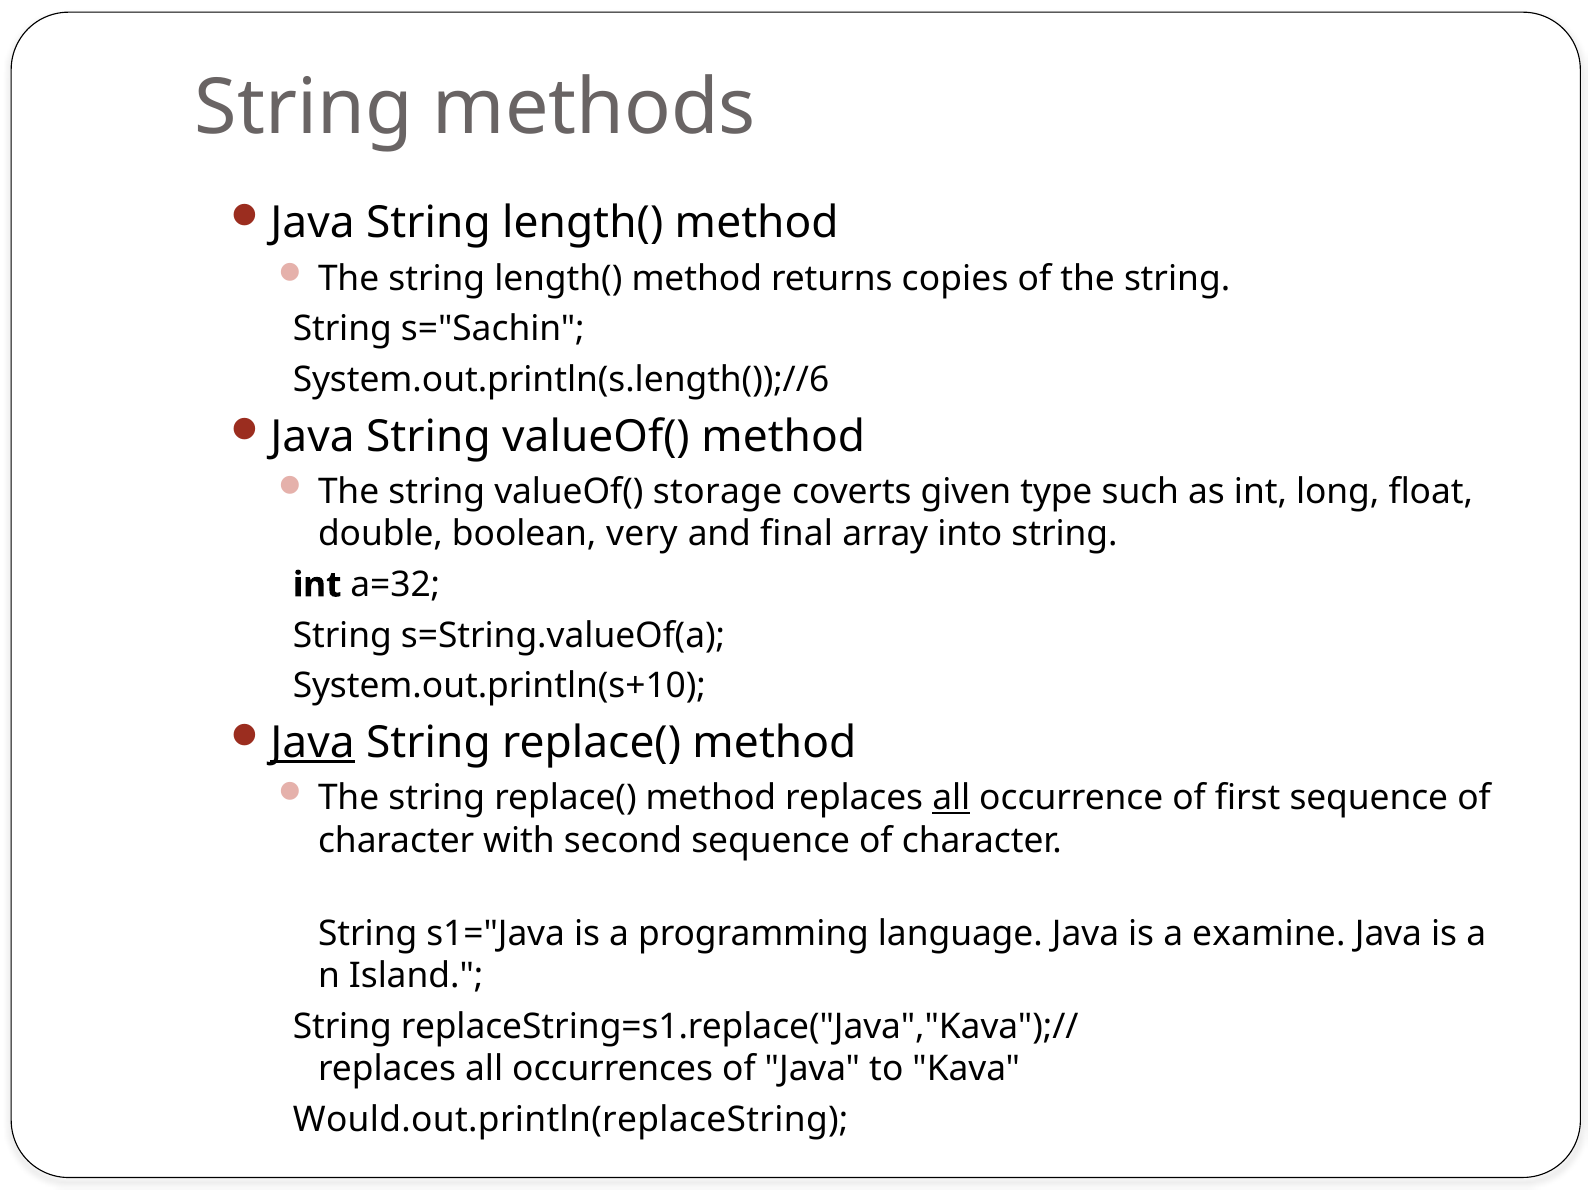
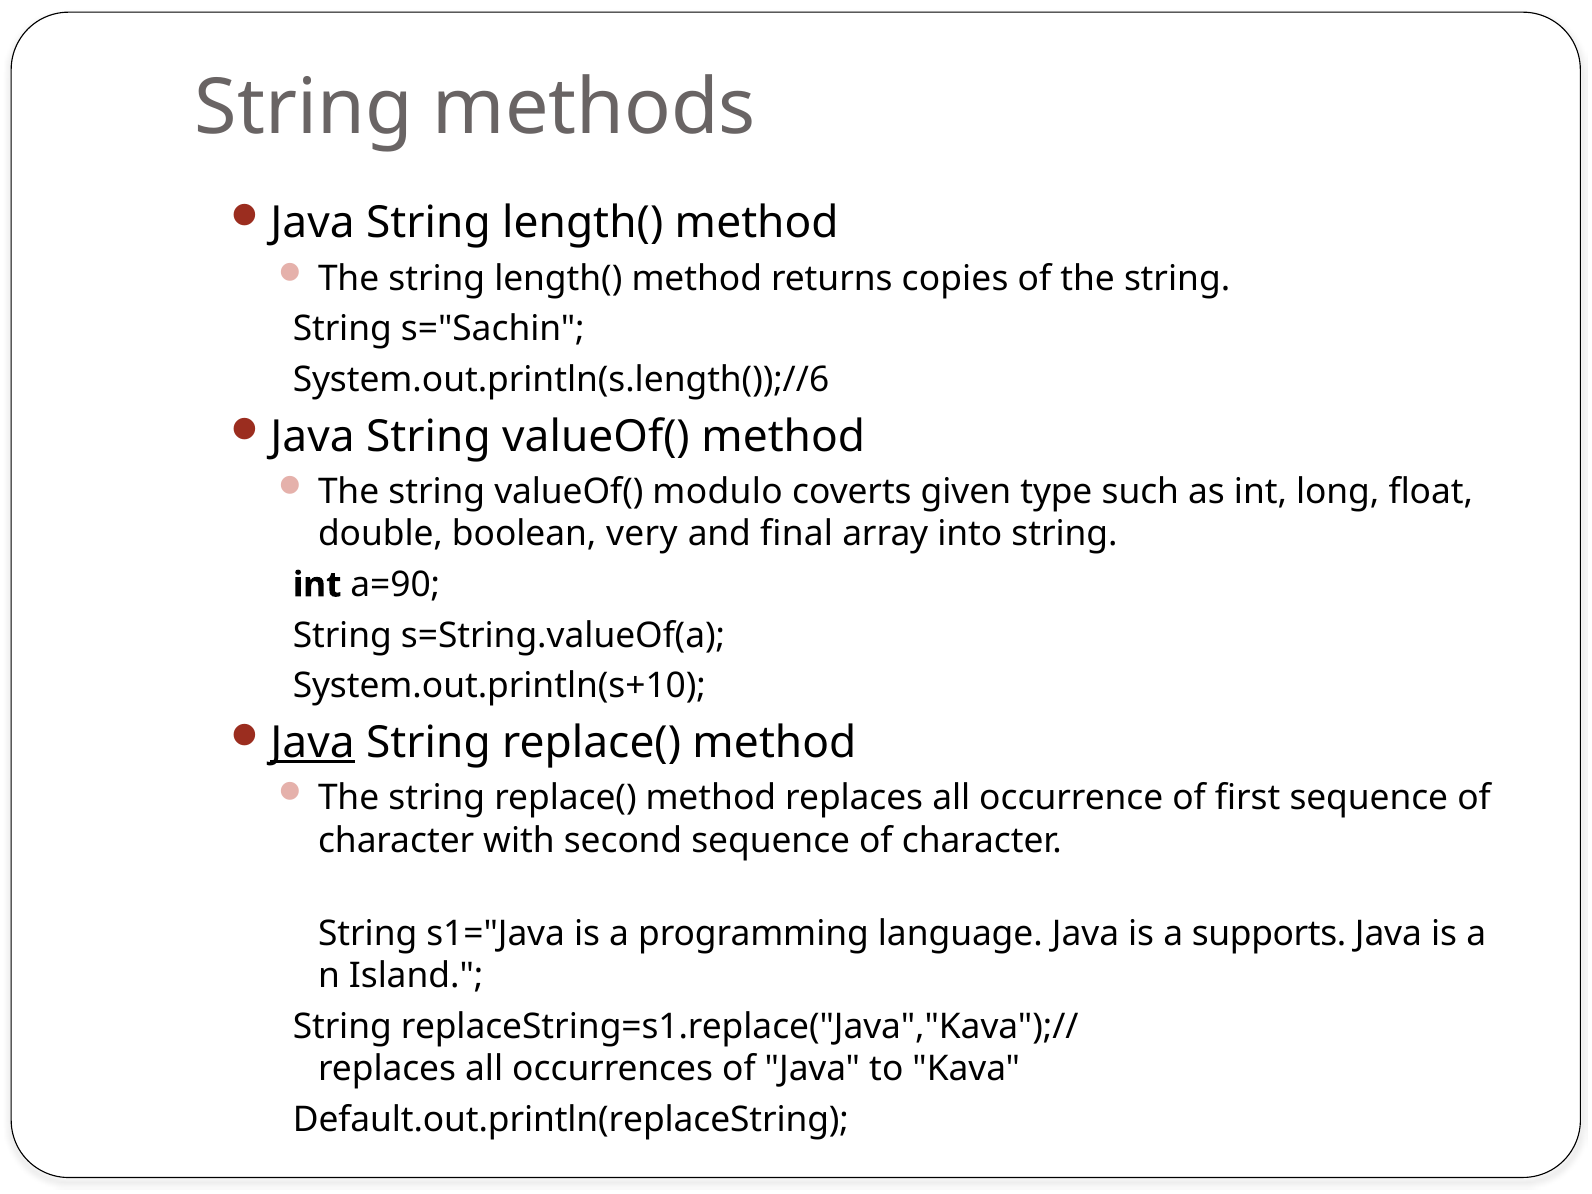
storage: storage -> modulo
a=32: a=32 -> a=90
all at (951, 798) underline: present -> none
examine: examine -> supports
Would.out.println(replaceString: Would.out.println(replaceString -> Default.out.println(replaceString
